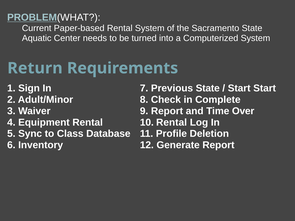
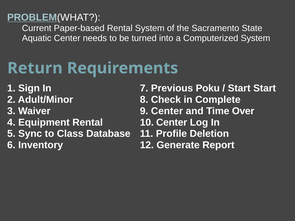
Previous State: State -> Poku
9 Report: Report -> Center
10 Rental: Rental -> Center
